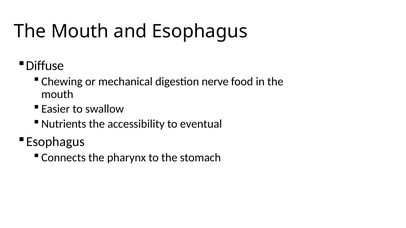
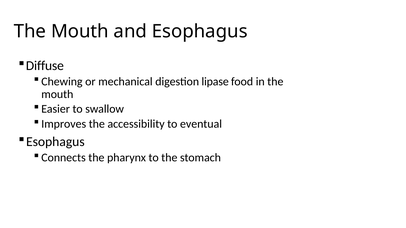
nerve: nerve -> lipase
Nutrients: Nutrients -> Improves
